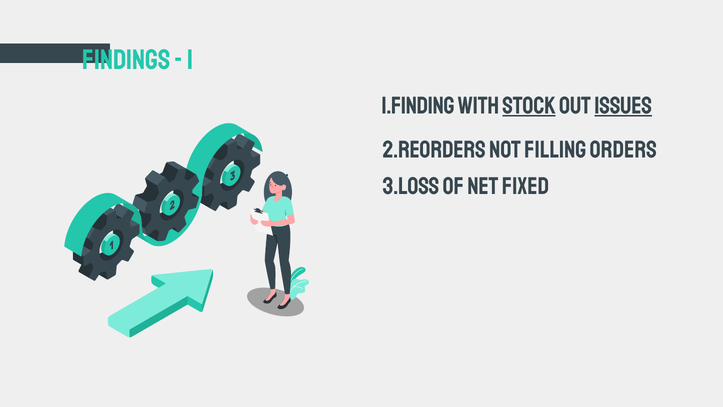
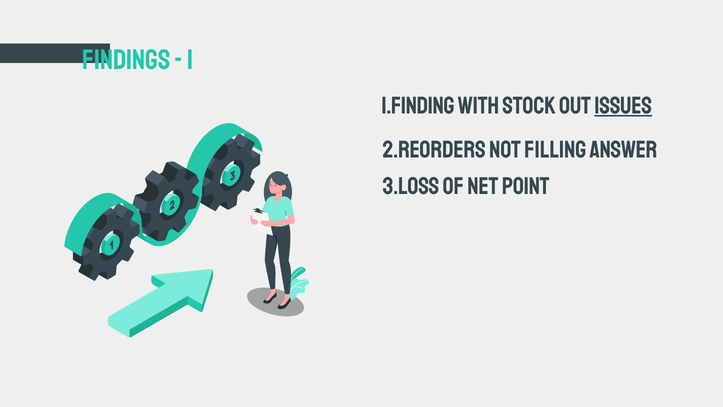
stock underline: present -> none
orders: orders -> answer
fixed: fixed -> point
